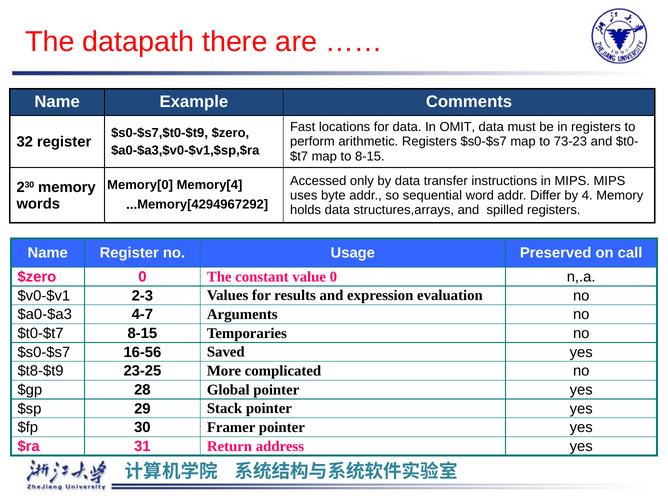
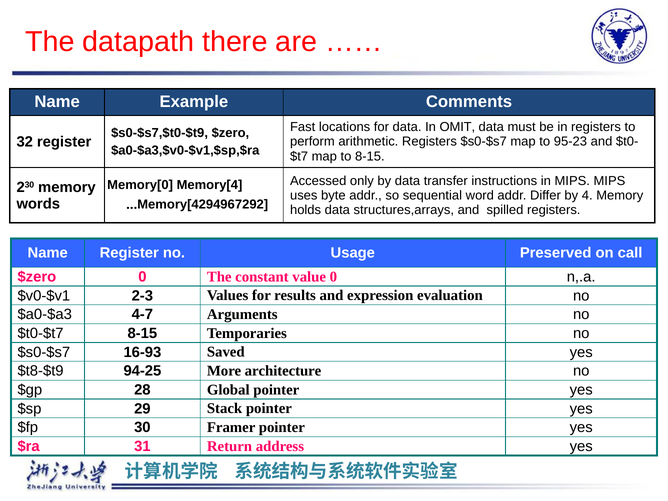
73-23: 73-23 -> 95-23
16-56: 16-56 -> 16-93
23-25: 23-25 -> 94-25
complicated: complicated -> architecture
